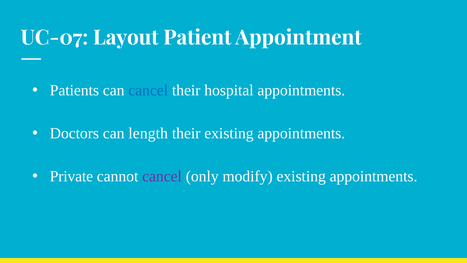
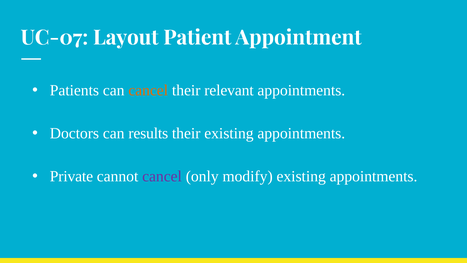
cancel at (148, 90) colour: blue -> orange
hospital: hospital -> relevant
length: length -> results
